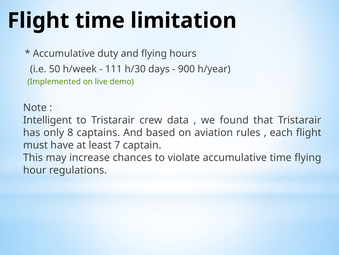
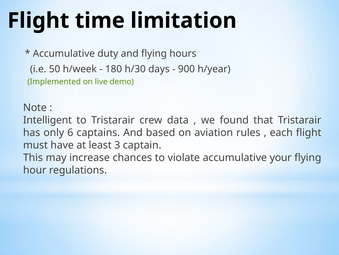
111: 111 -> 180
8: 8 -> 6
7: 7 -> 3
accumulative time: time -> your
